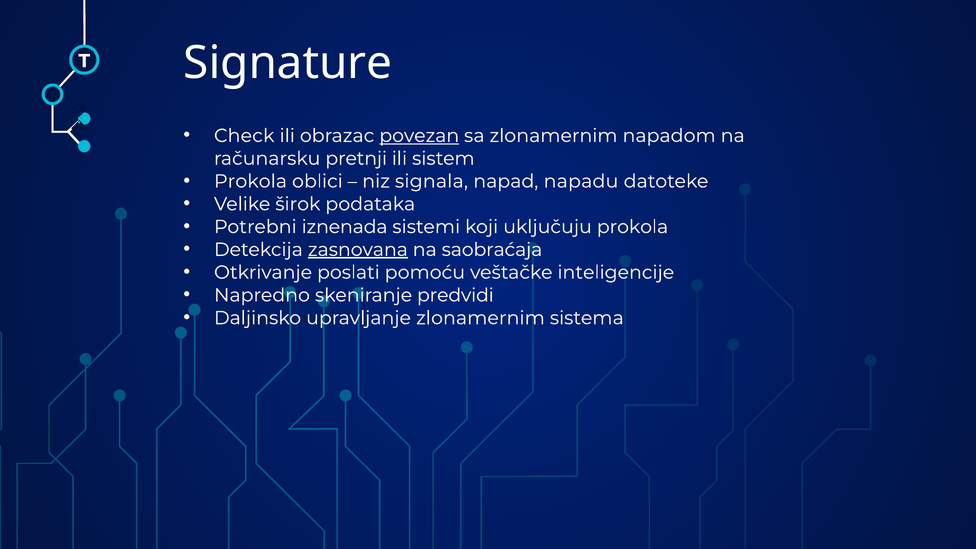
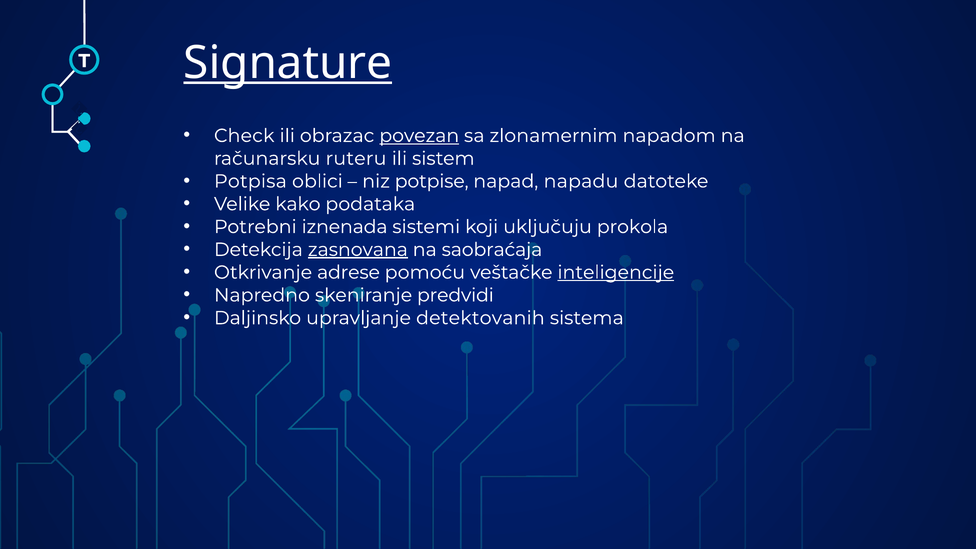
Signature underline: none -> present
pretnji: pretnji -> ruteru
Prokola at (251, 181): Prokola -> Potpisa
signala: signala -> potpise
širok: širok -> kako
poslati: poslati -> adrese
inteligencije underline: none -> present
upravljanje zlonamernim: zlonamernim -> detektovanih
